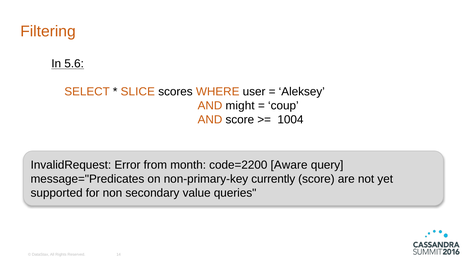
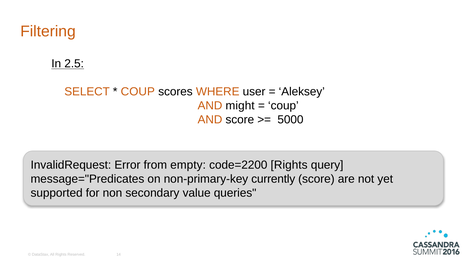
5.6: 5.6 -> 2.5
SLICE at (138, 92): SLICE -> COUP
1004: 1004 -> 5000
month: month -> empty
code=2200 Aware: Aware -> Rights
